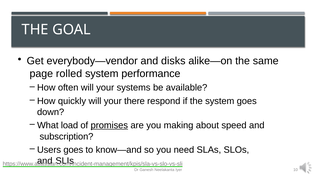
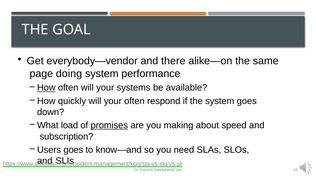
disks: disks -> there
rolled: rolled -> doing
How at (46, 88) underline: none -> present
your there: there -> often
